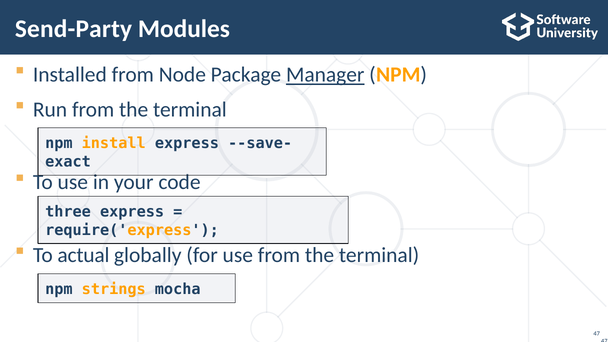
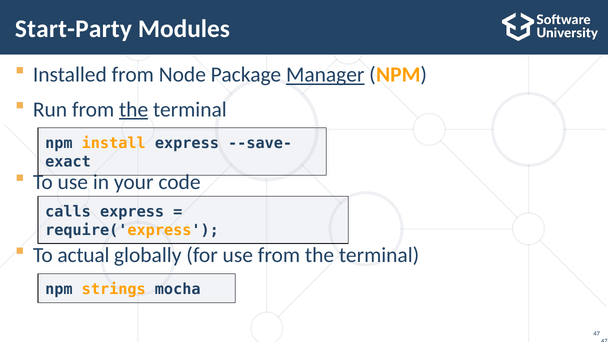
Send-Party: Send-Party -> Start-Party
the at (134, 110) underline: none -> present
three: three -> calls
